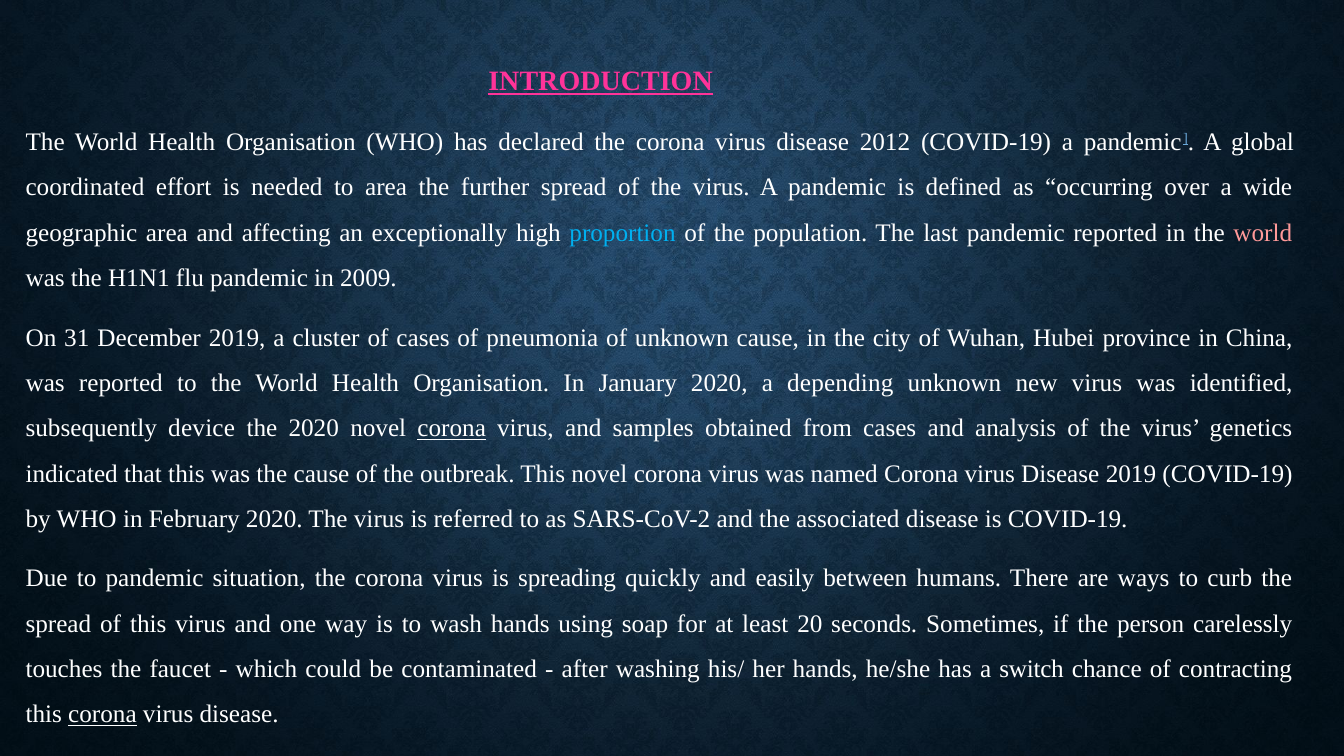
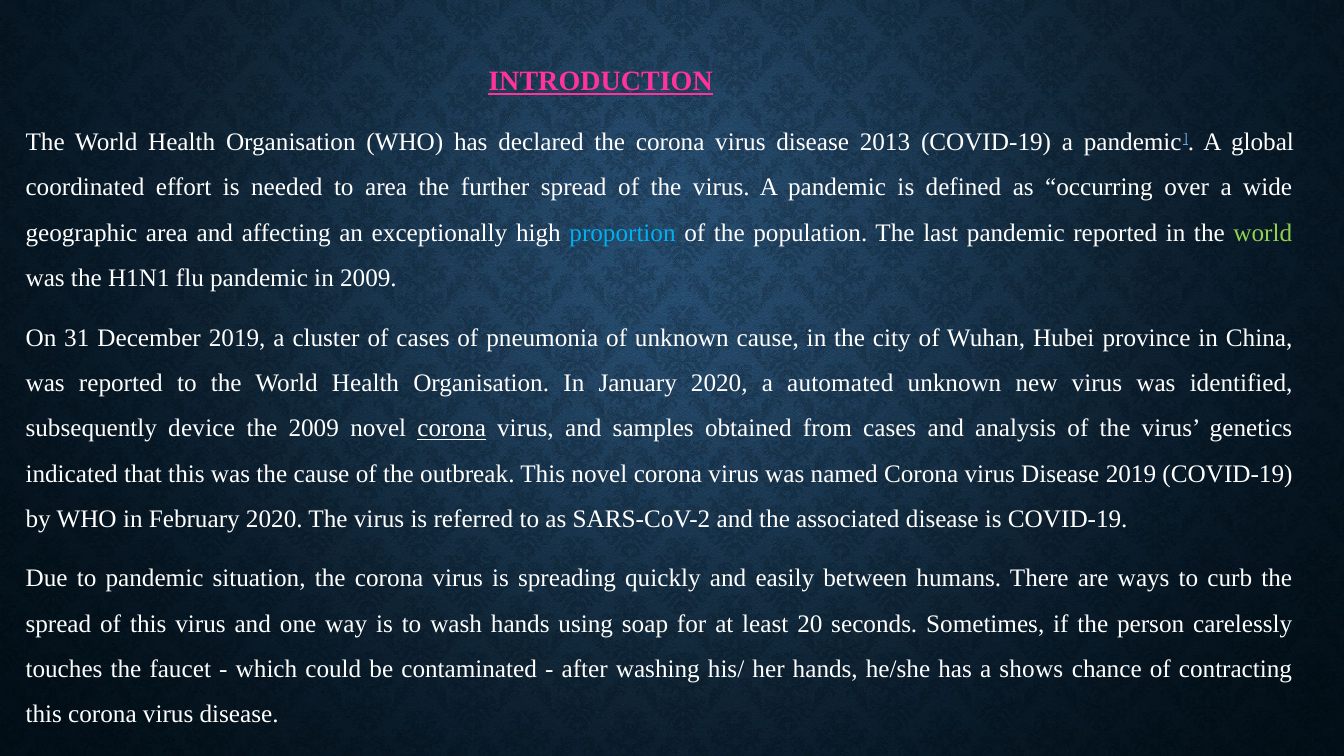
2012: 2012 -> 2013
world at (1263, 233) colour: pink -> light green
depending: depending -> automated
the 2020: 2020 -> 2009
switch: switch -> shows
corona at (102, 715) underline: present -> none
